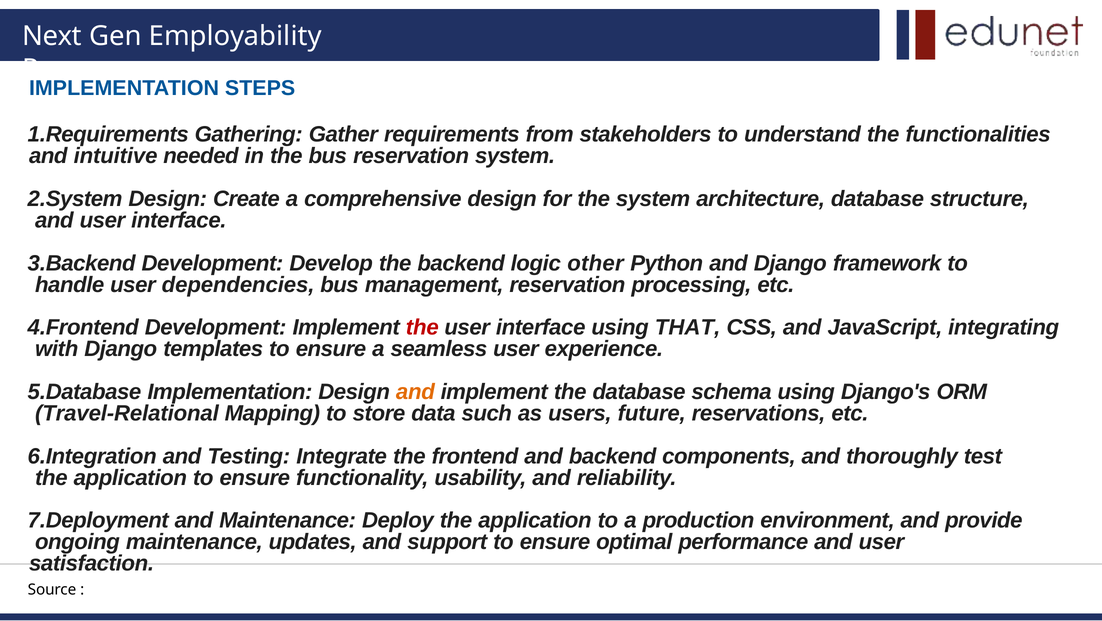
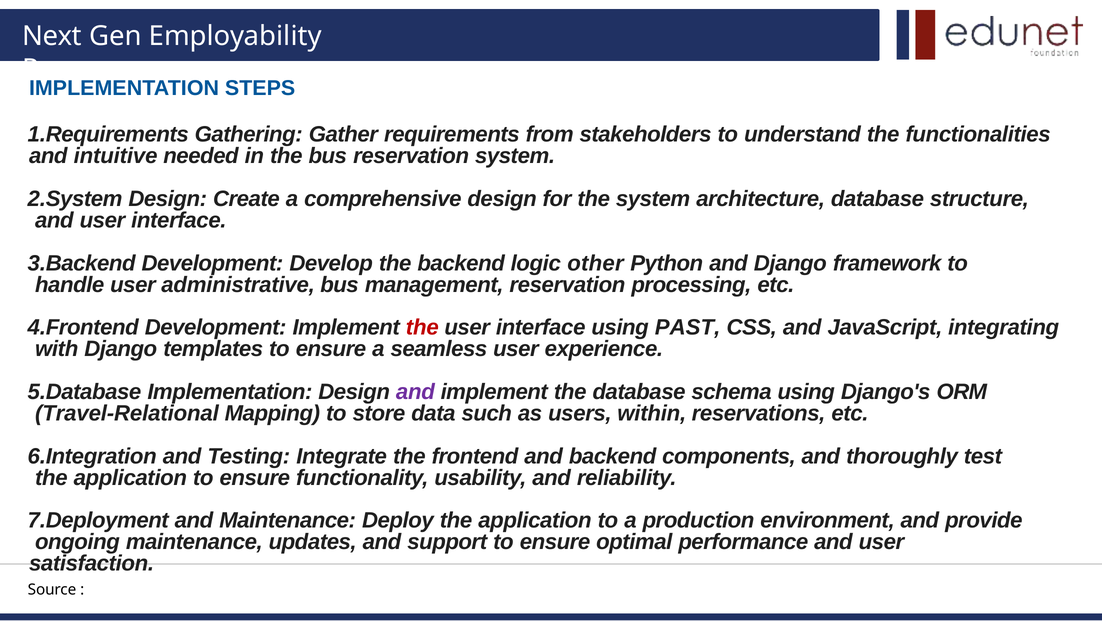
dependencies: dependencies -> administrative
THAT: THAT -> PAST
and at (415, 392) colour: orange -> purple
future: future -> within
